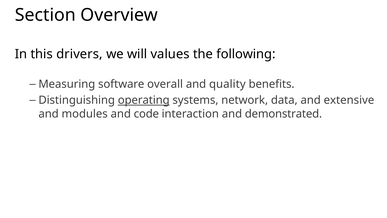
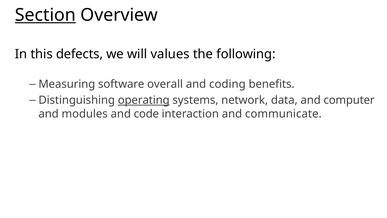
Section underline: none -> present
drivers: drivers -> defects
quality: quality -> coding
extensive: extensive -> computer
demonstrated: demonstrated -> communicate
